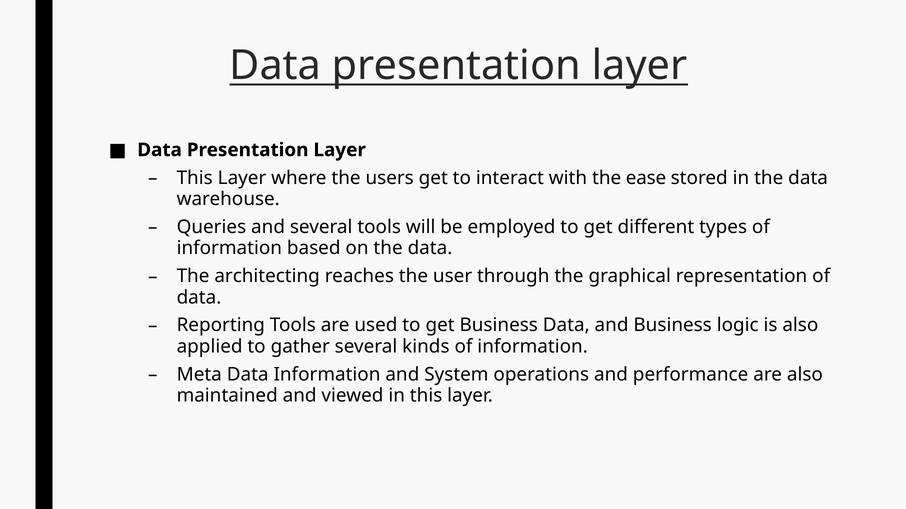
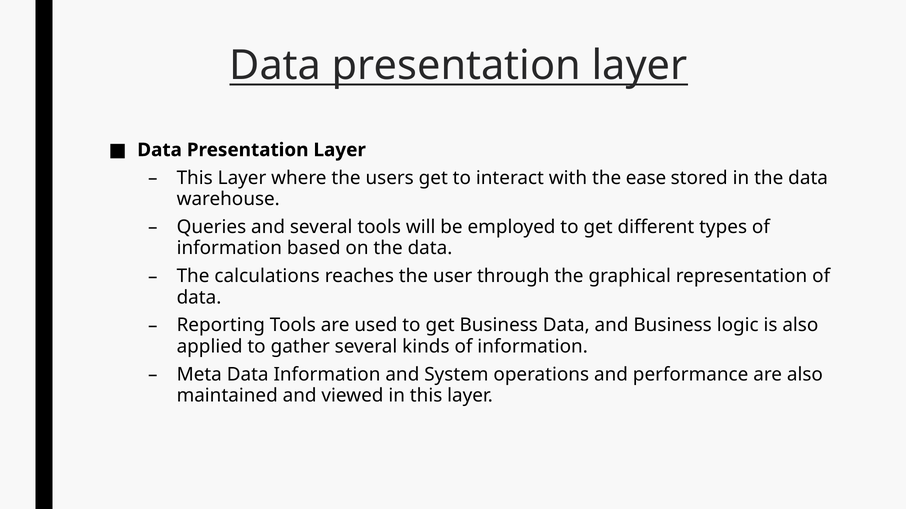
architecting: architecting -> calculations
